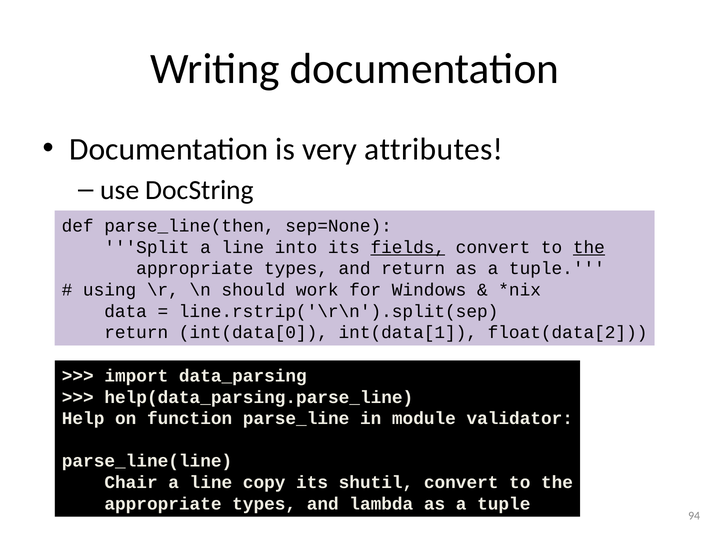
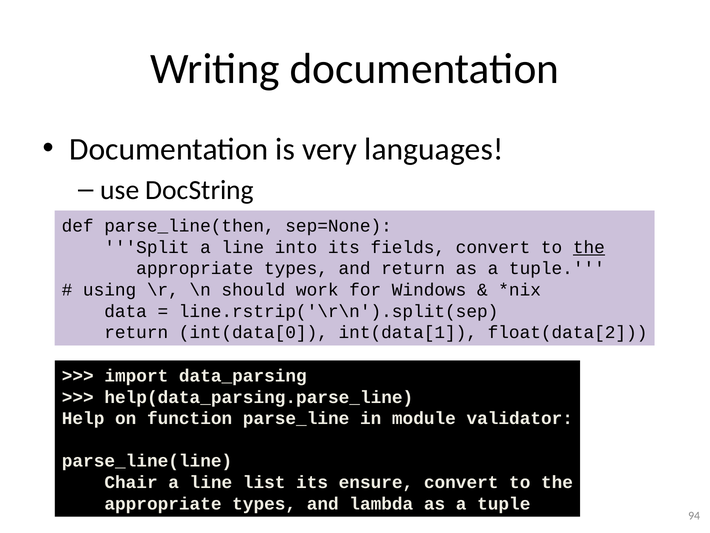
attributes: attributes -> languages
fields underline: present -> none
copy: copy -> list
shutil: shutil -> ensure
